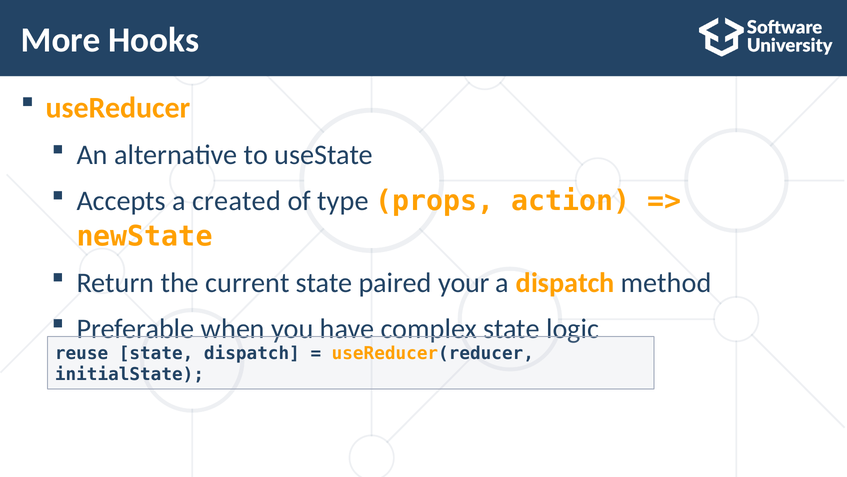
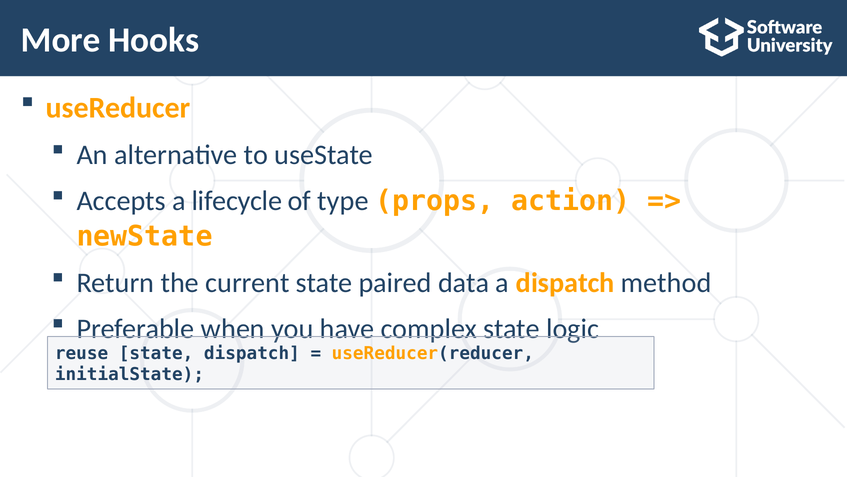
created: created -> lifecycle
your: your -> data
